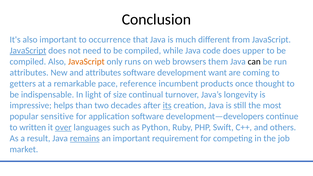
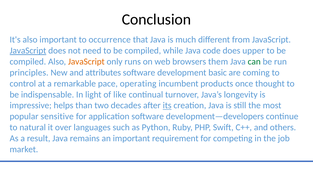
can colour: black -> green
attributes at (29, 73): attributes -> principles
want: want -> basic
getters: getters -> control
reference: reference -> operating
size: size -> like
written: written -> natural
over underline: present -> none
remains underline: present -> none
